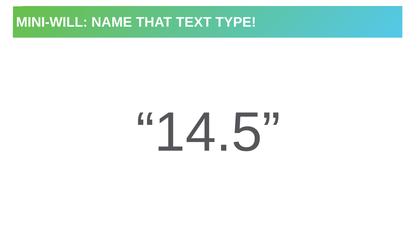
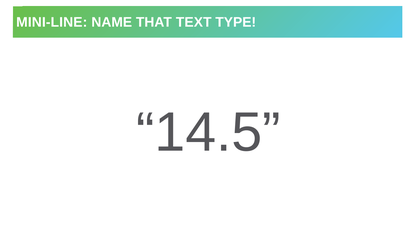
MINI-WILL: MINI-WILL -> MINI-LINE
